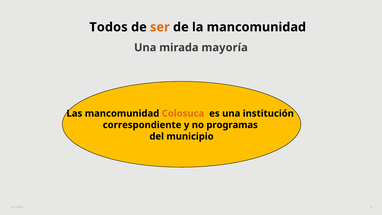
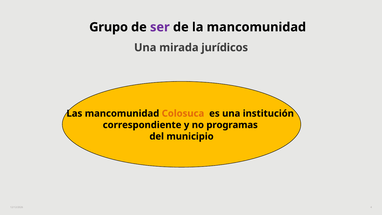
Todos: Todos -> Grupo
ser colour: orange -> purple
mayoría: mayoría -> jurídicos
